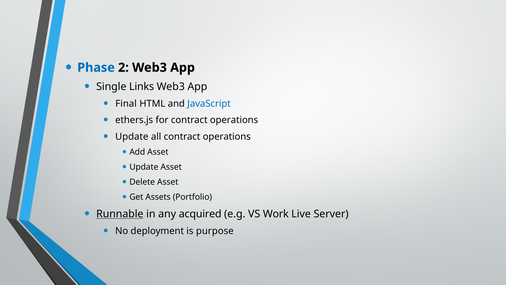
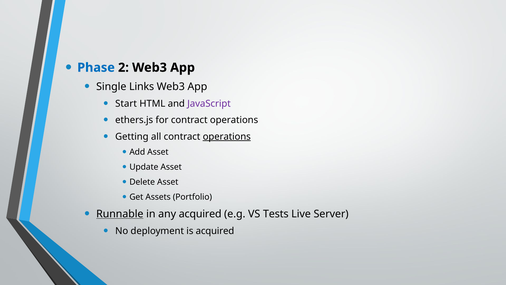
Final: Final -> Start
JavaScript colour: blue -> purple
Update at (132, 136): Update -> Getting
operations at (227, 136) underline: none -> present
Work: Work -> Tests
is purpose: purpose -> acquired
